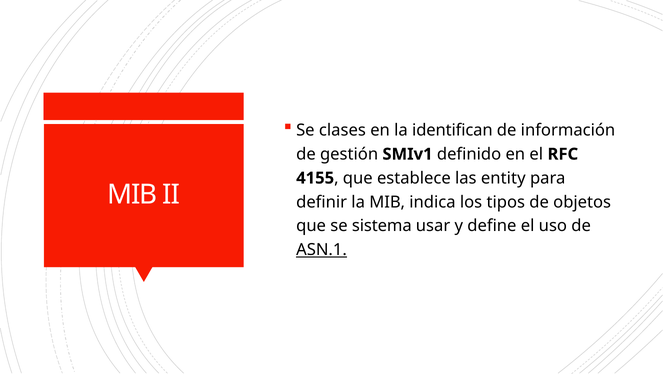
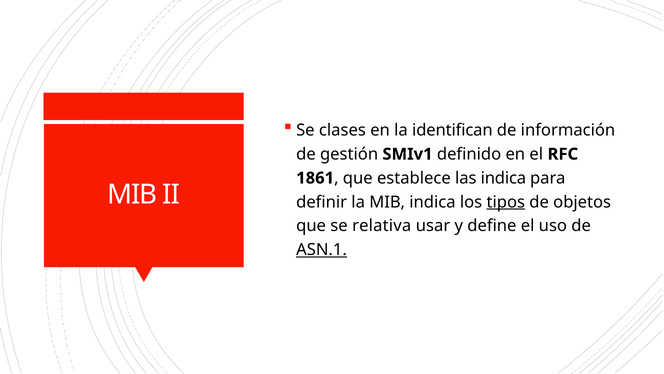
4155: 4155 -> 1861
las entity: entity -> indica
tipos underline: none -> present
sistema: sistema -> relativa
